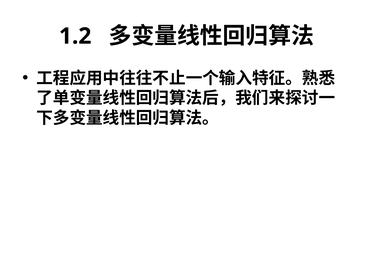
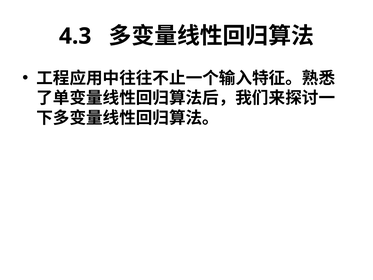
1.2: 1.2 -> 4.3
